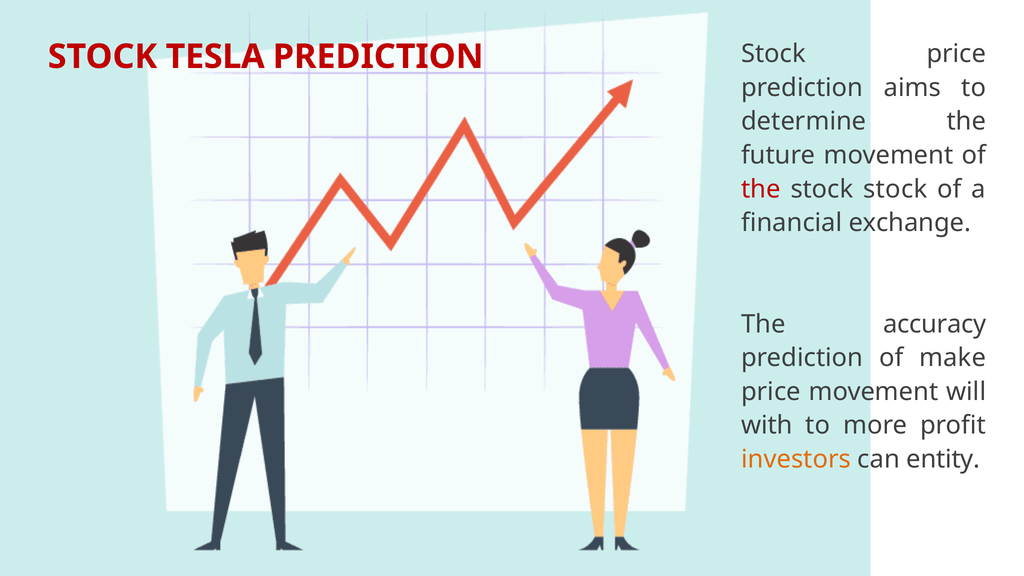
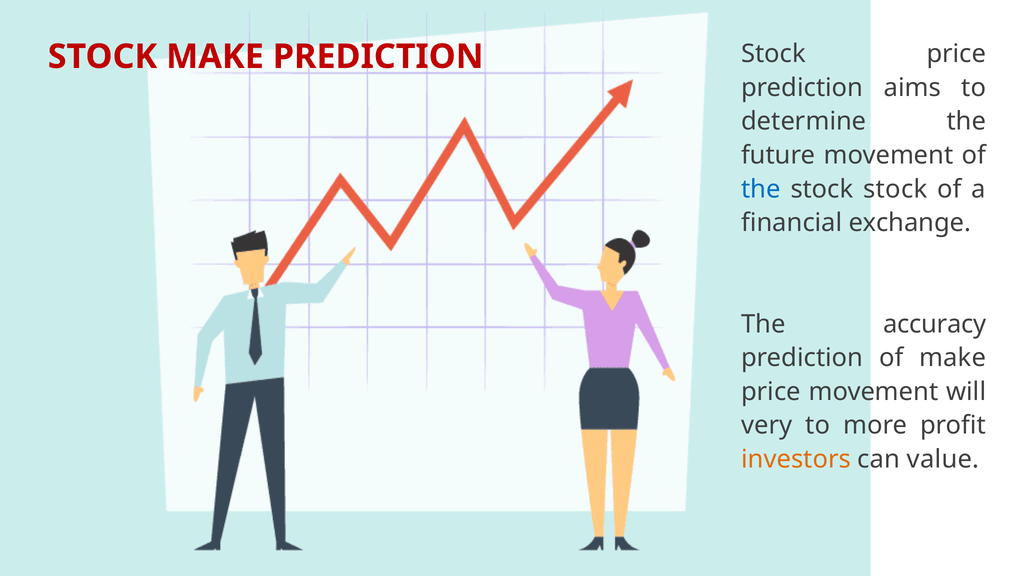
STOCK TESLA: TESLA -> MAKE
the at (761, 189) colour: red -> blue
with: with -> very
entity: entity -> value
